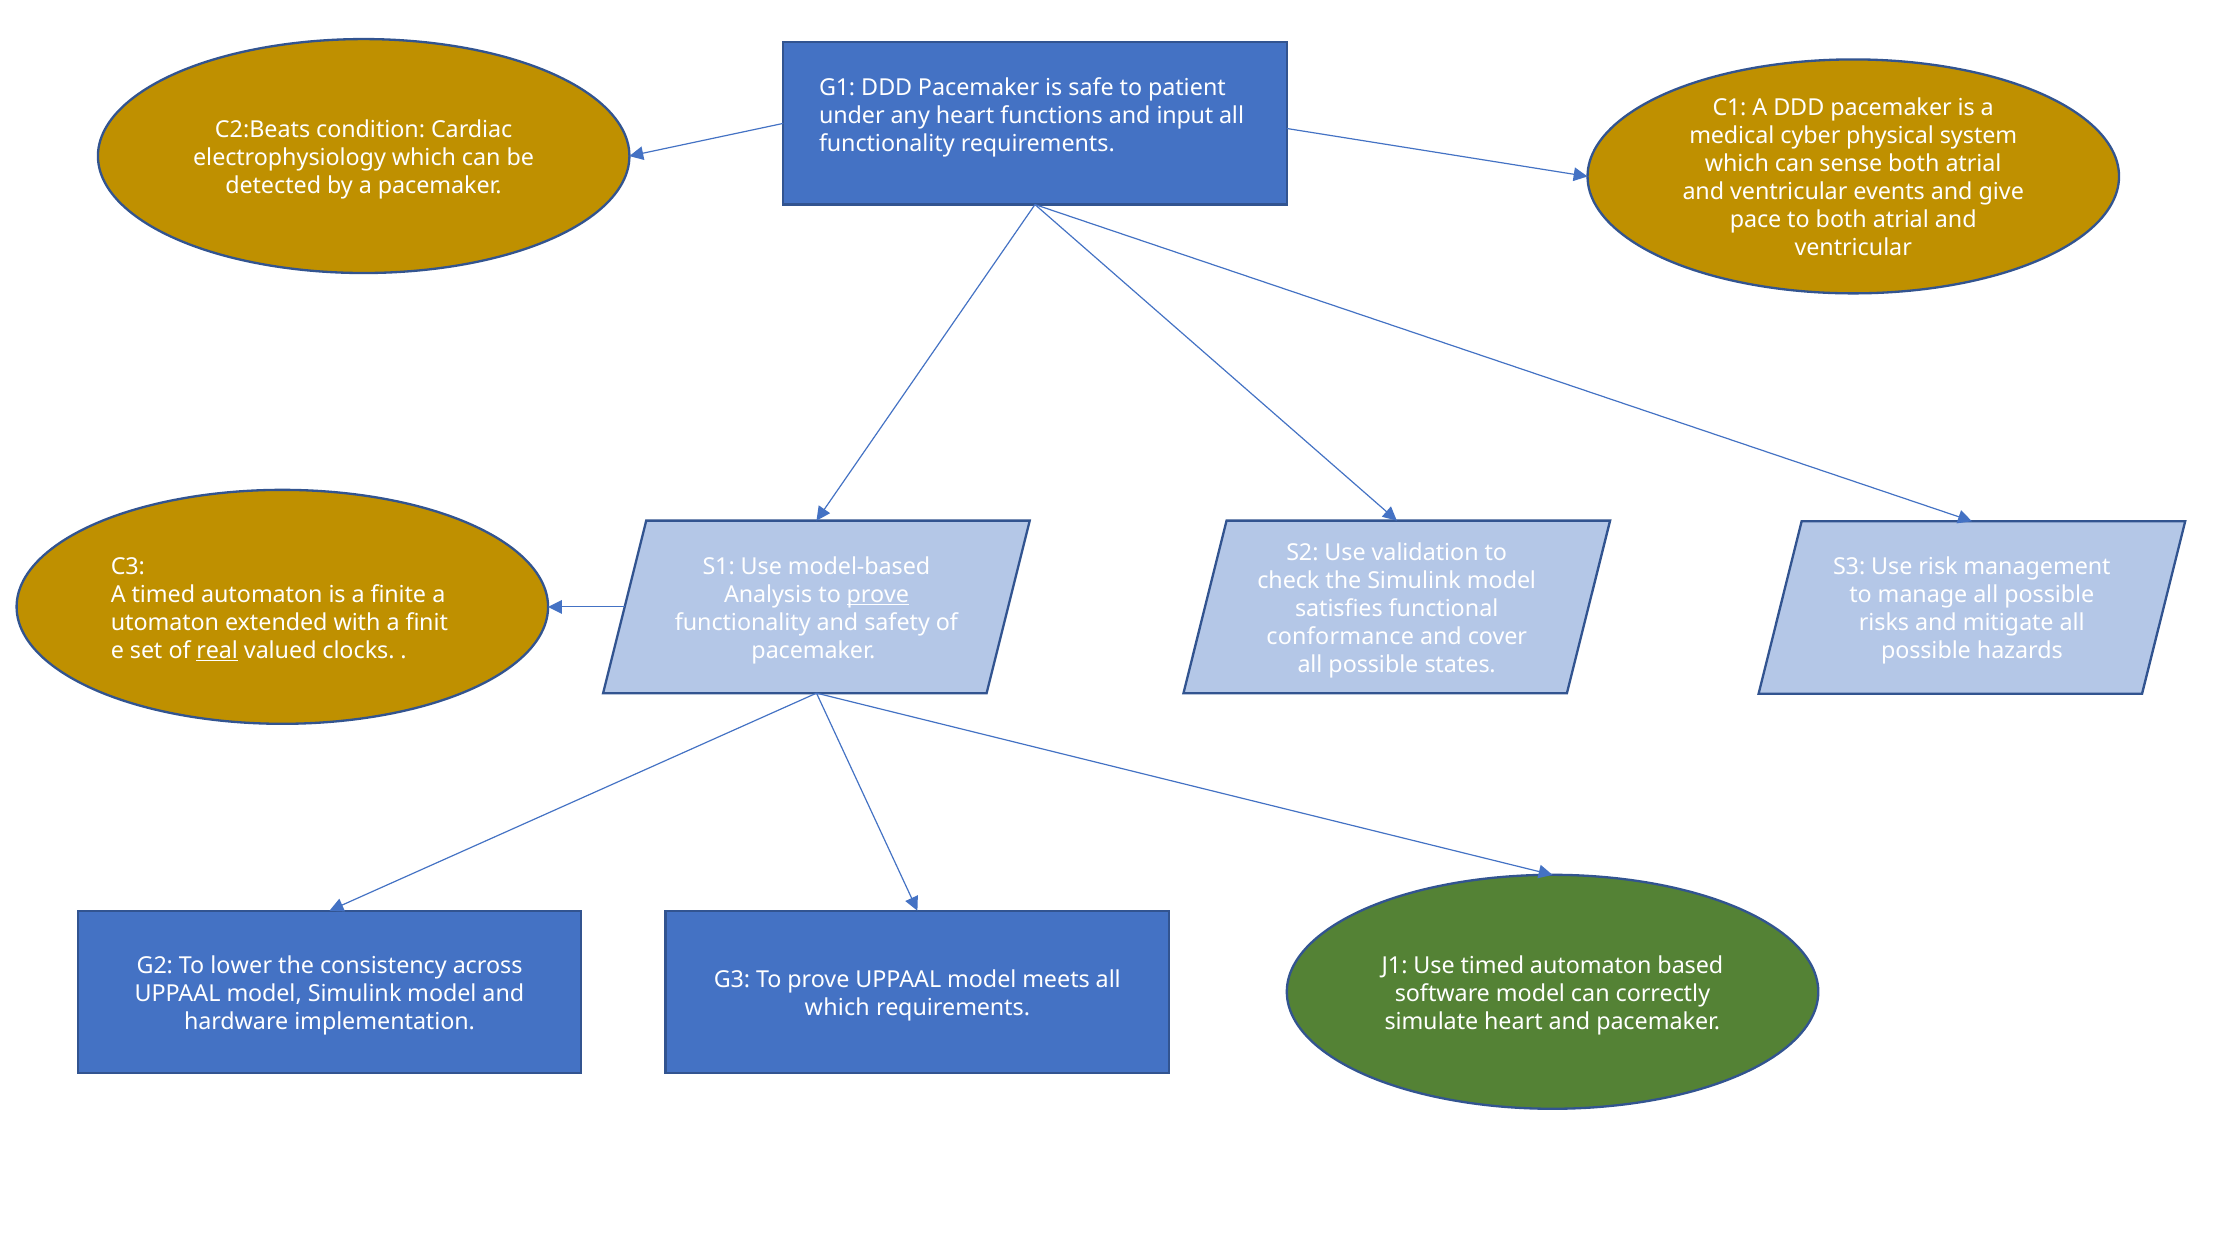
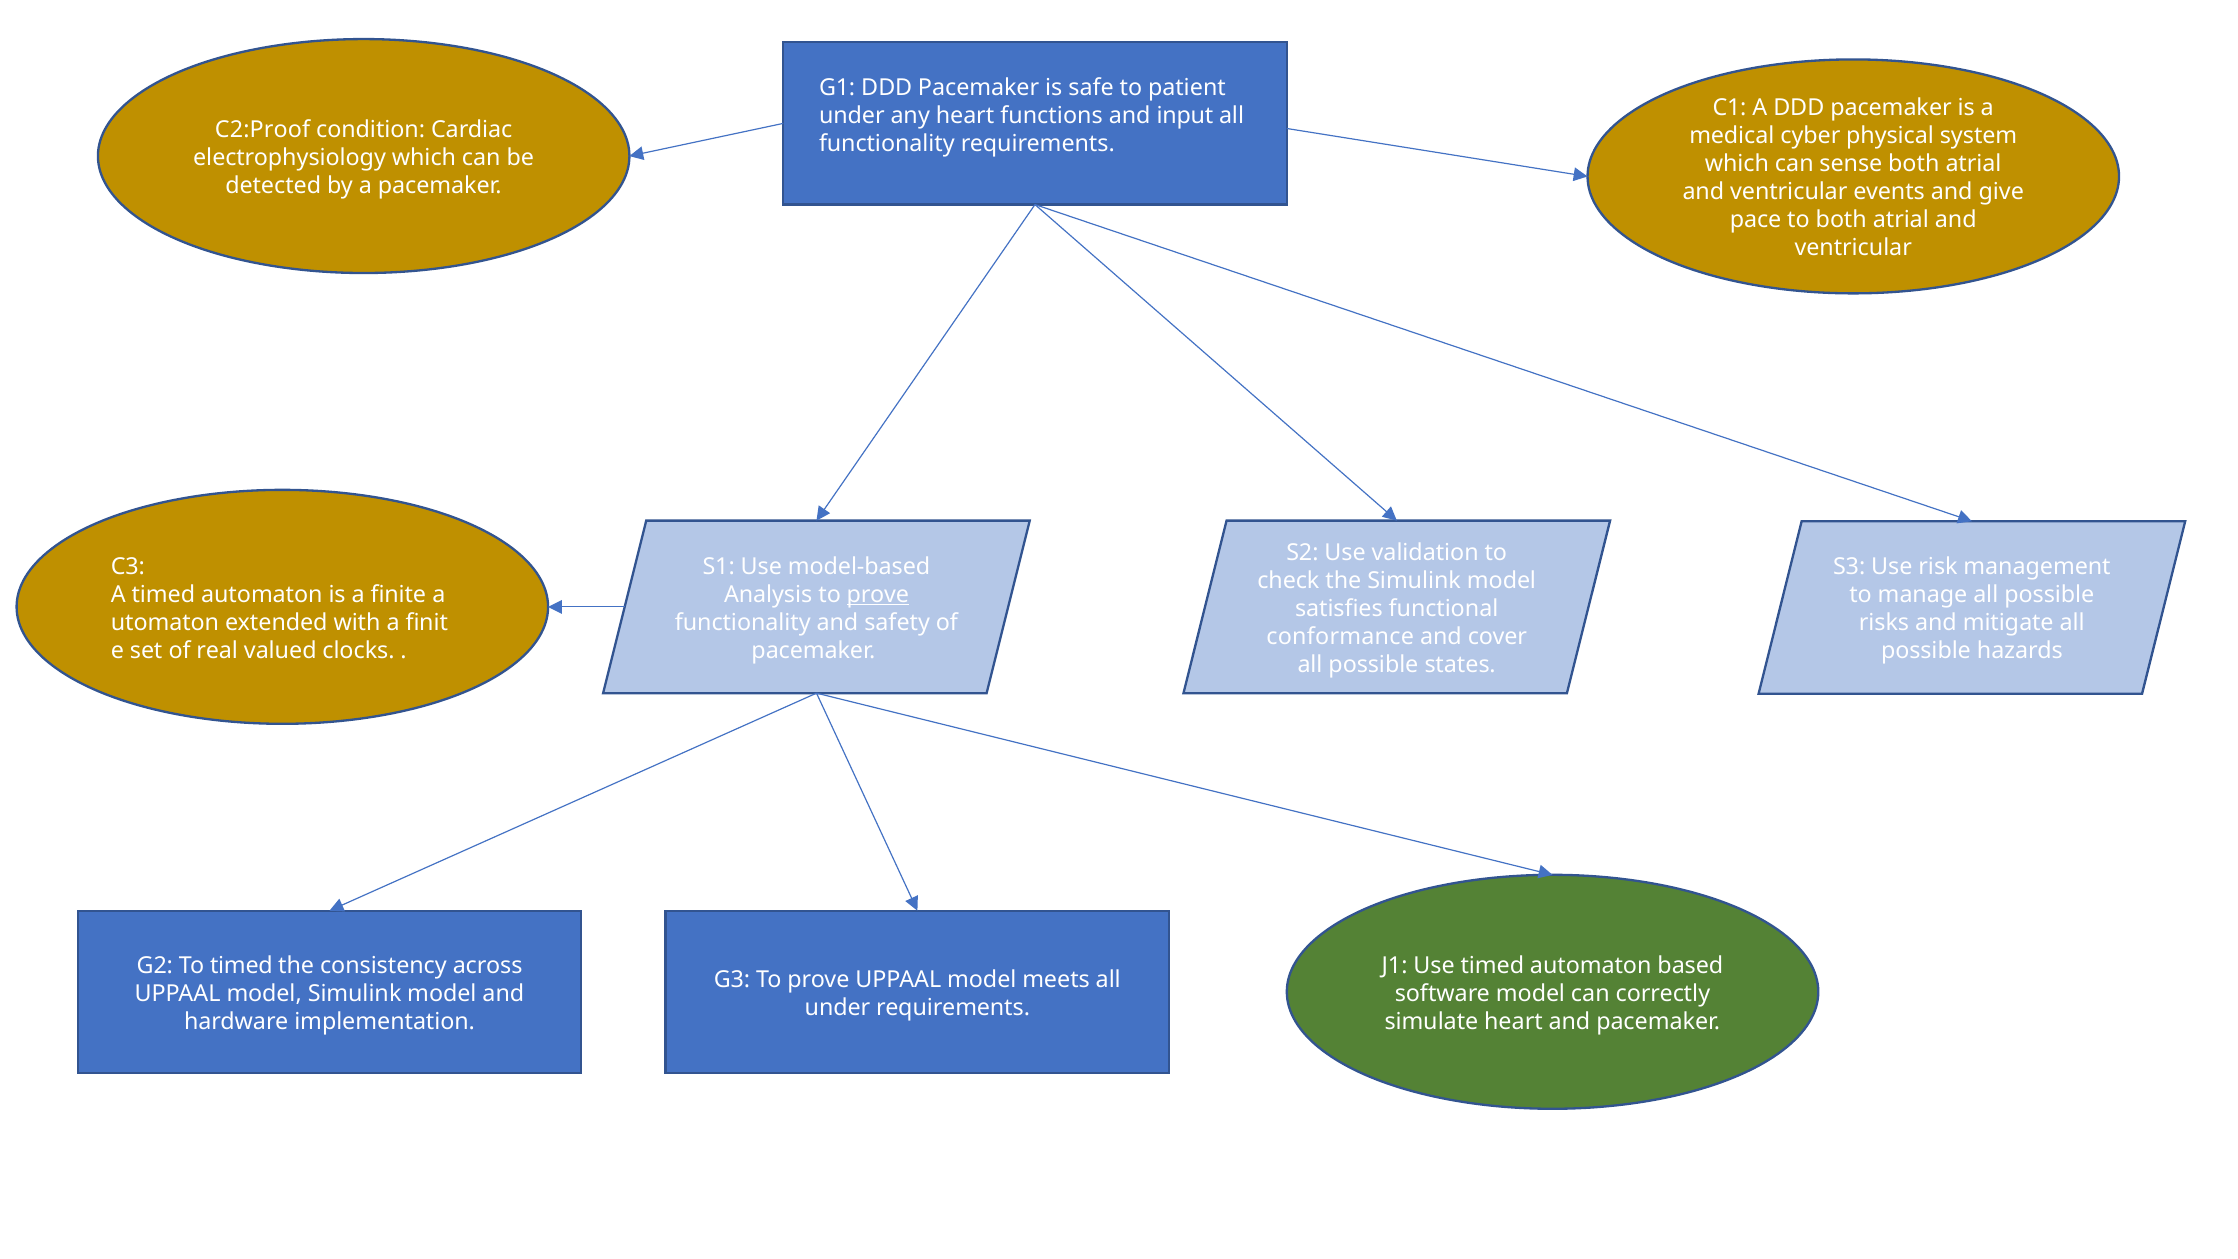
C2:Beats: C2:Beats -> C2:Proof
real underline: present -> none
To lower: lower -> timed
which at (837, 1007): which -> under
